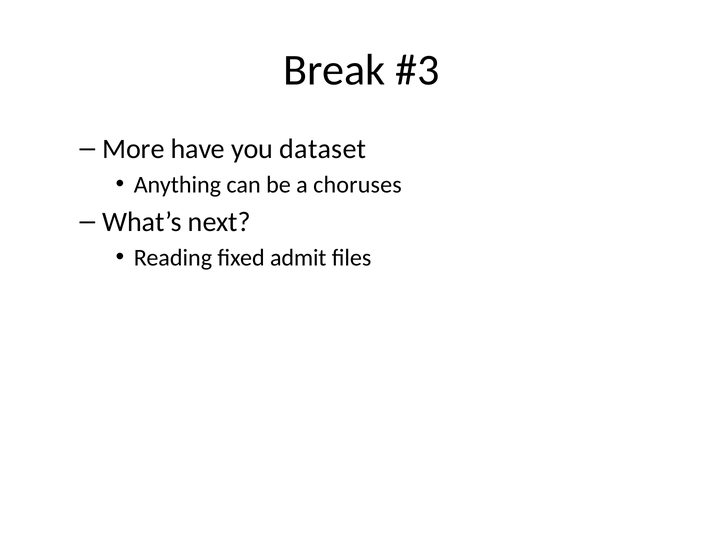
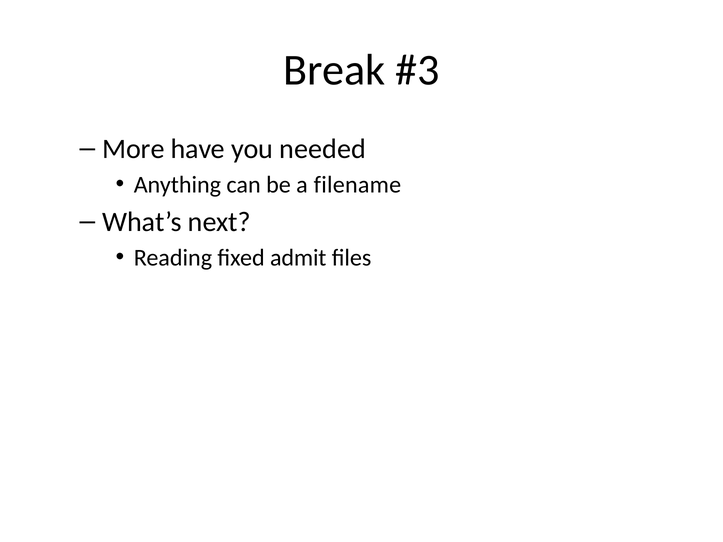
dataset: dataset -> needed
choruses: choruses -> filename
